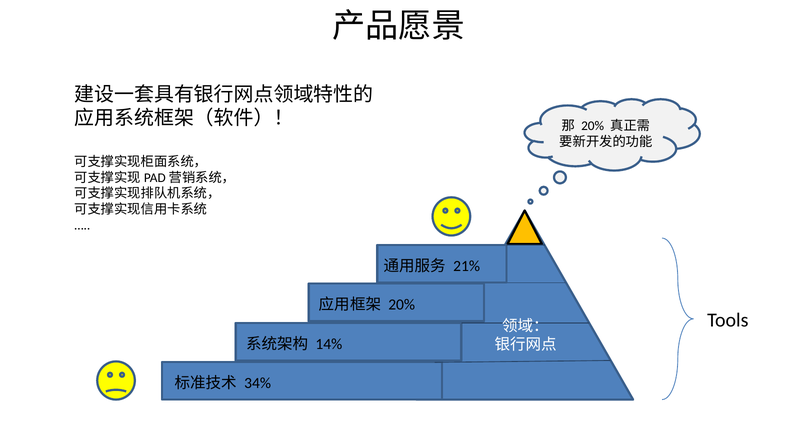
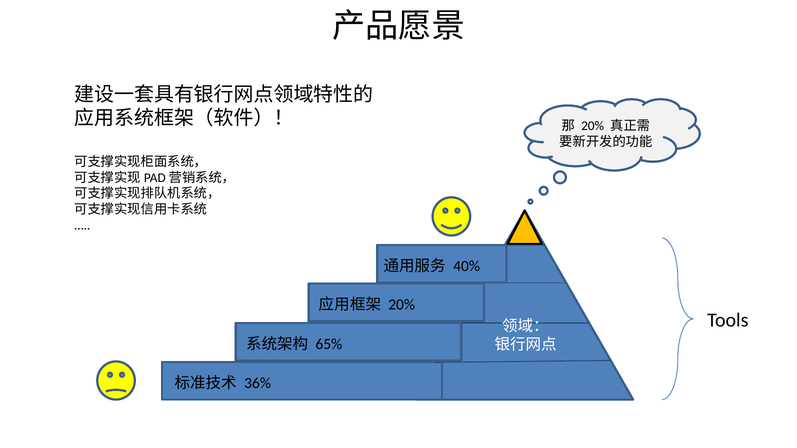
21%: 21% -> 40%
14%: 14% -> 65%
34%: 34% -> 36%
